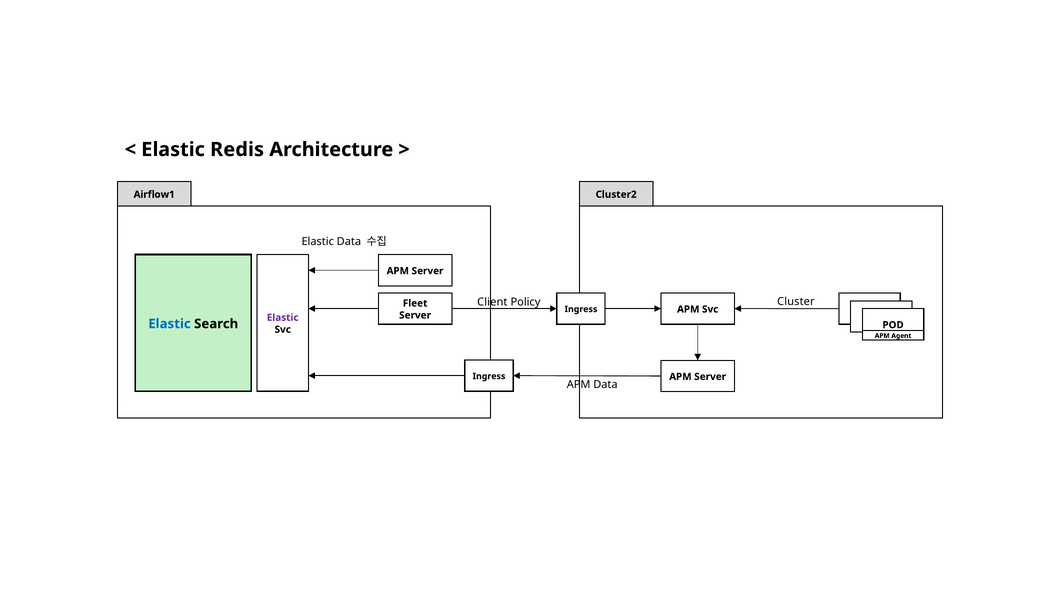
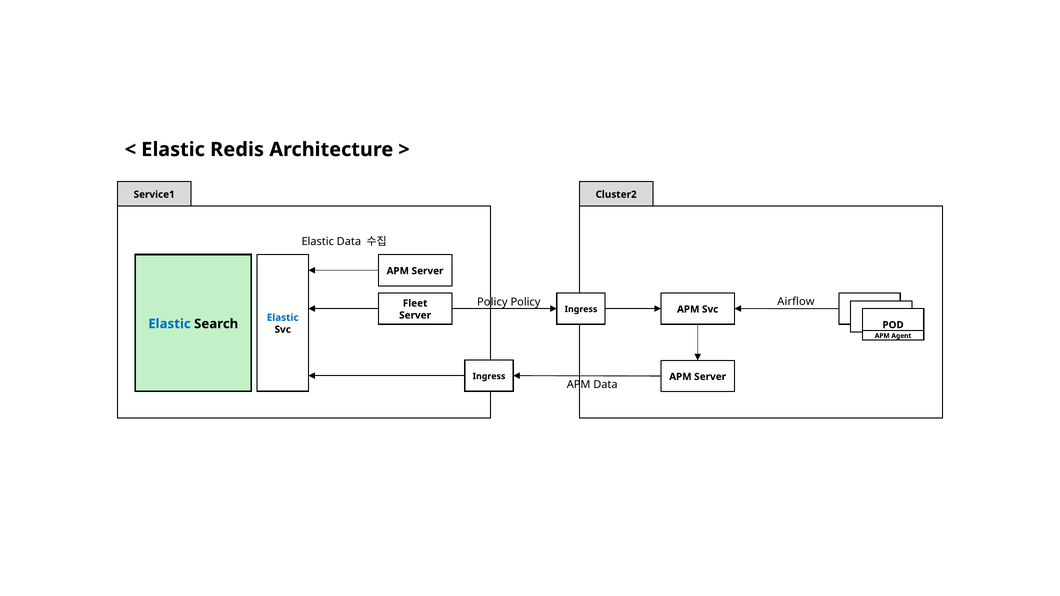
Airflow1: Airflow1 -> Service1
Cluster: Cluster -> Airflow
Client at (492, 302): Client -> Policy
Elastic at (283, 318) colour: purple -> blue
